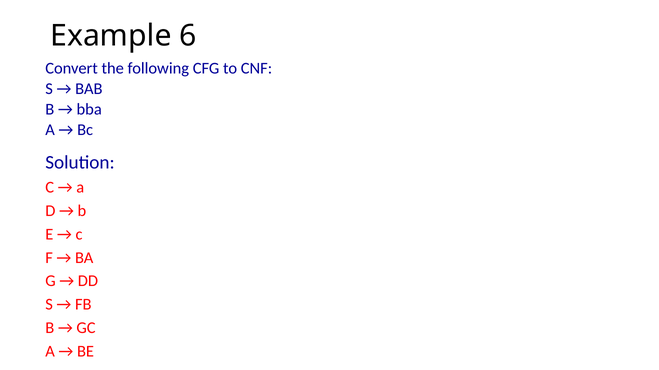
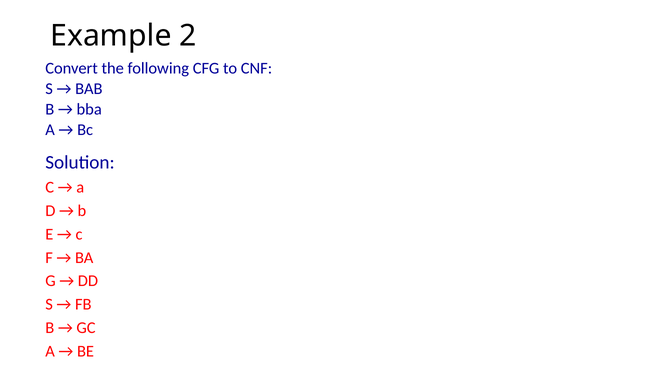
6: 6 -> 2
